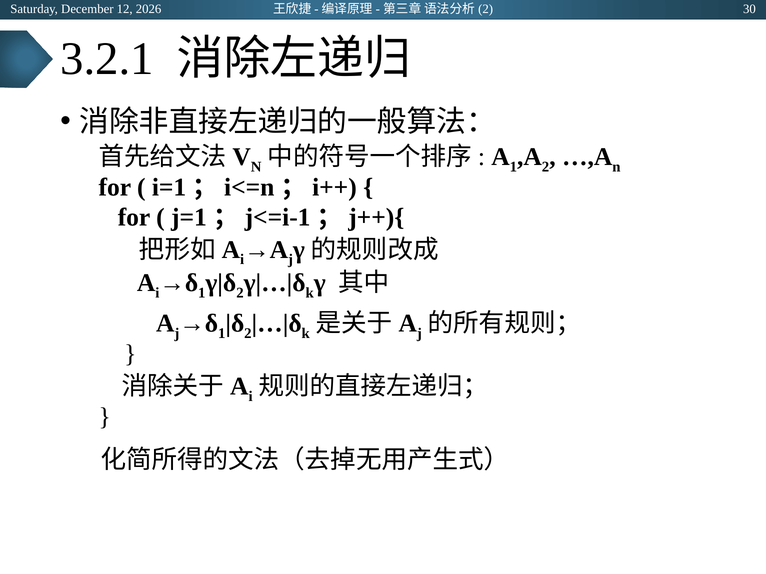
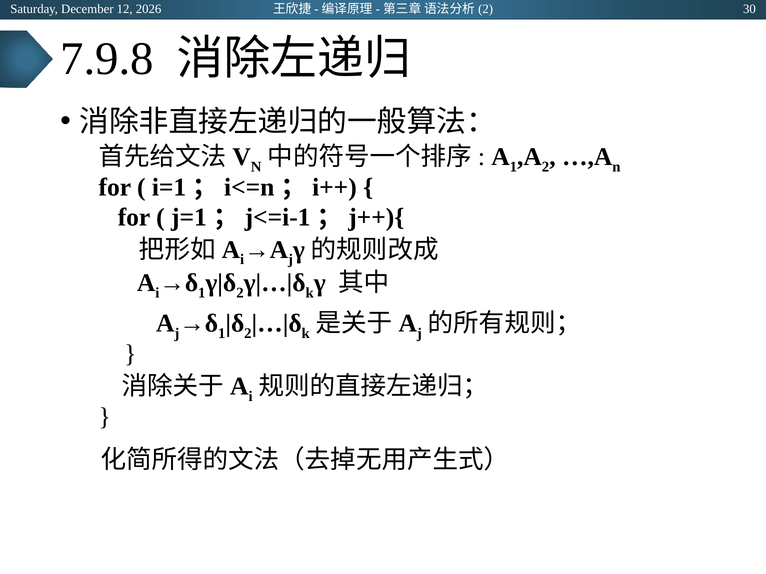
3.2.1: 3.2.1 -> 7.9.8
